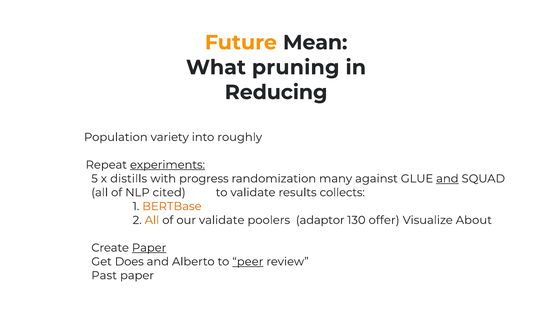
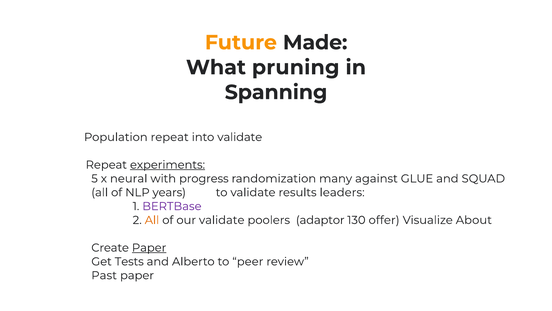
Mean: Mean -> Made
Reducing: Reducing -> Spanning
Population variety: variety -> repeat
into roughly: roughly -> validate
distills: distills -> neural
and at (447, 178) underline: present -> none
cited: cited -> years
collects: collects -> leaders
BERTBase colour: orange -> purple
Does: Does -> Tests
peer underline: present -> none
